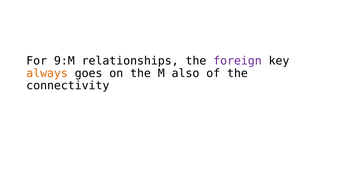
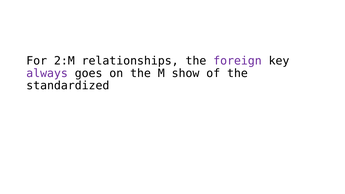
9:M: 9:M -> 2:M
always colour: orange -> purple
also: also -> show
connectivity: connectivity -> standardized
